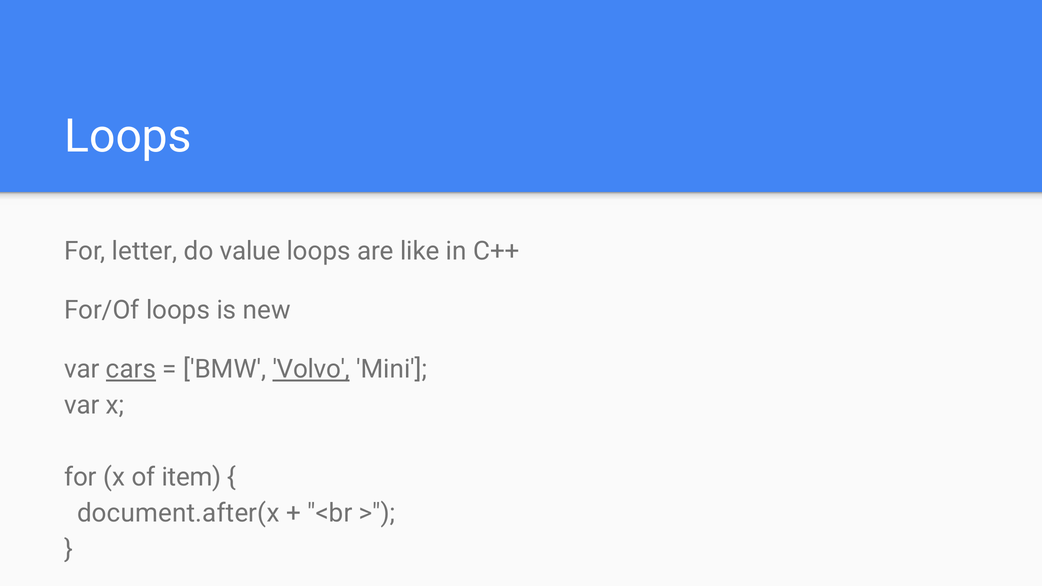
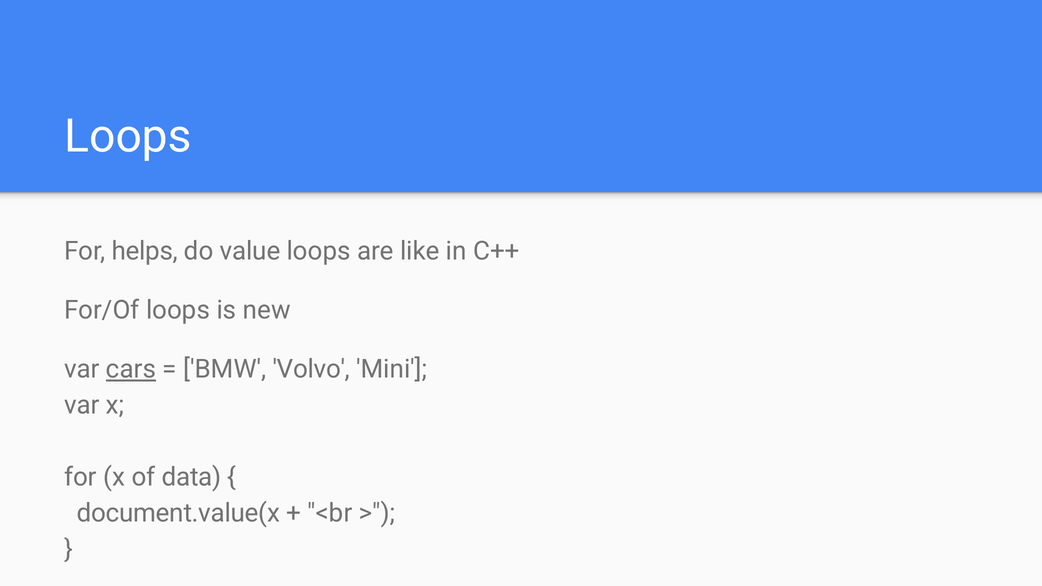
letter: letter -> helps
Volvo underline: present -> none
item: item -> data
document.after(x: document.after(x -> document.value(x
